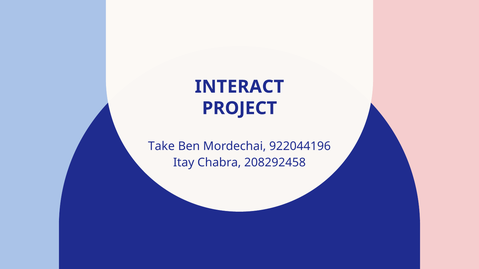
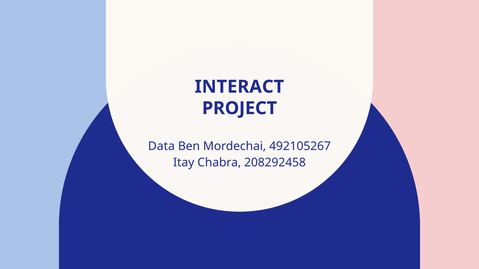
Take: Take -> Data
922044196: 922044196 -> 492105267
